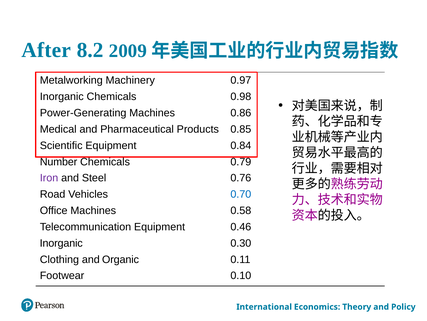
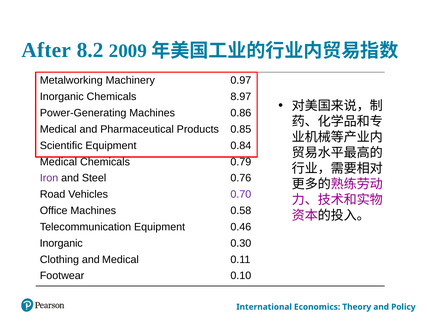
0.98: 0.98 -> 8.97
Number at (59, 161): Number -> Medical
0.70 colour: blue -> purple
and Organic: Organic -> Medical
